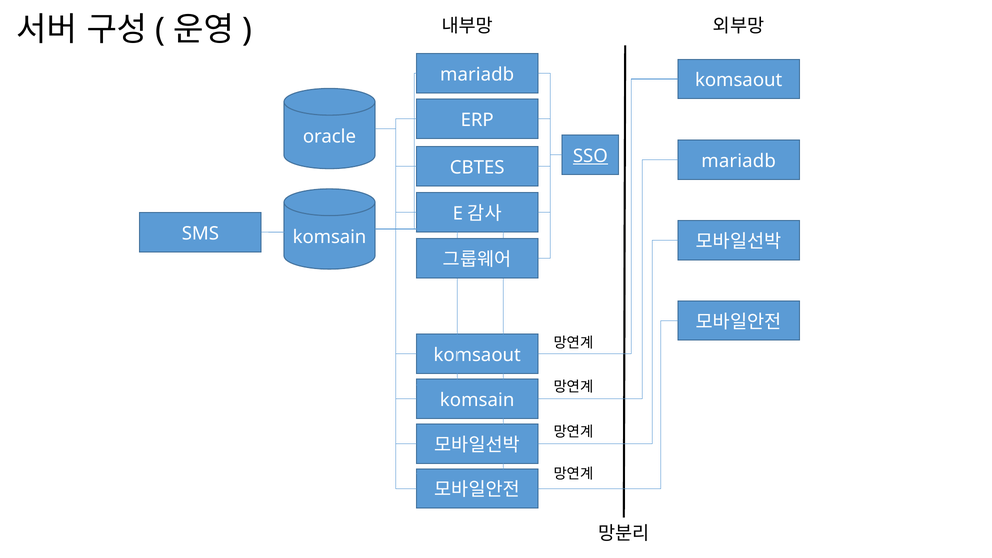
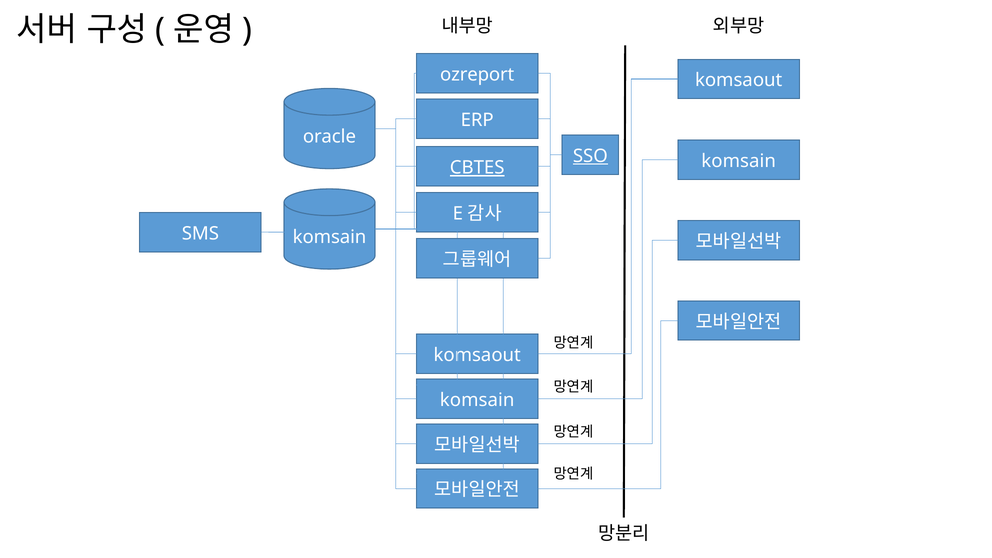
mariadb at (477, 75): mariadb -> ozreport
mariadb at (739, 161): mariadb -> komsain
CBTES underline: none -> present
